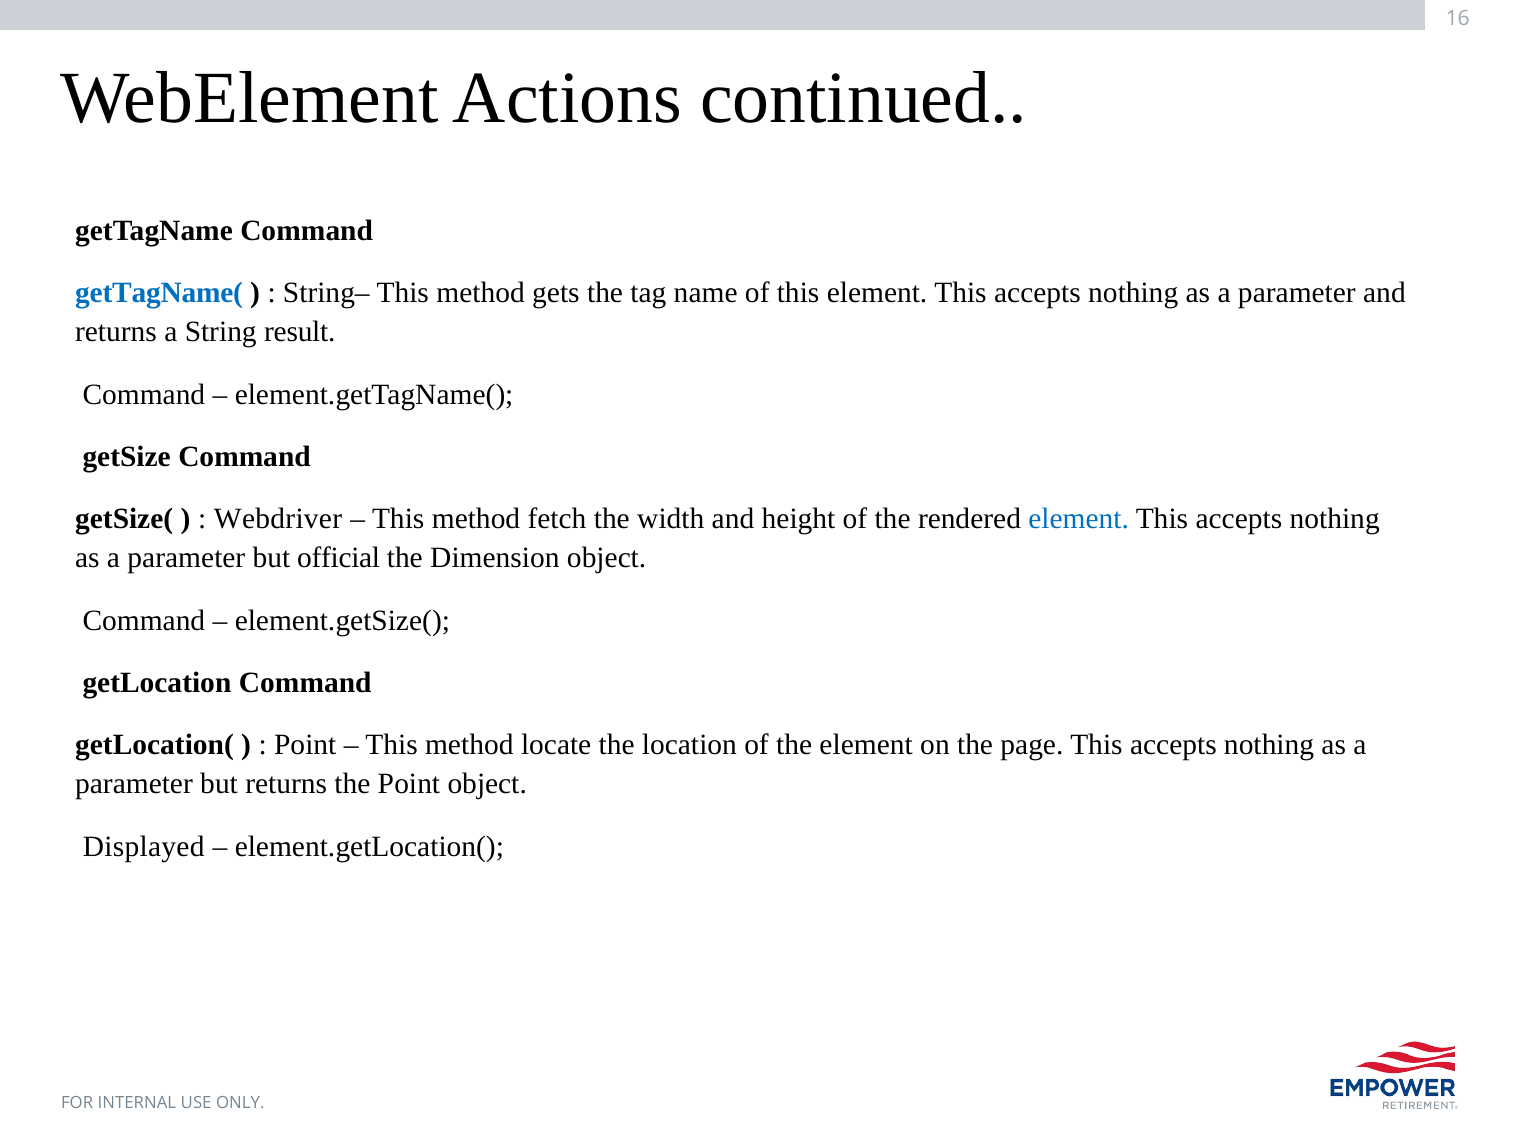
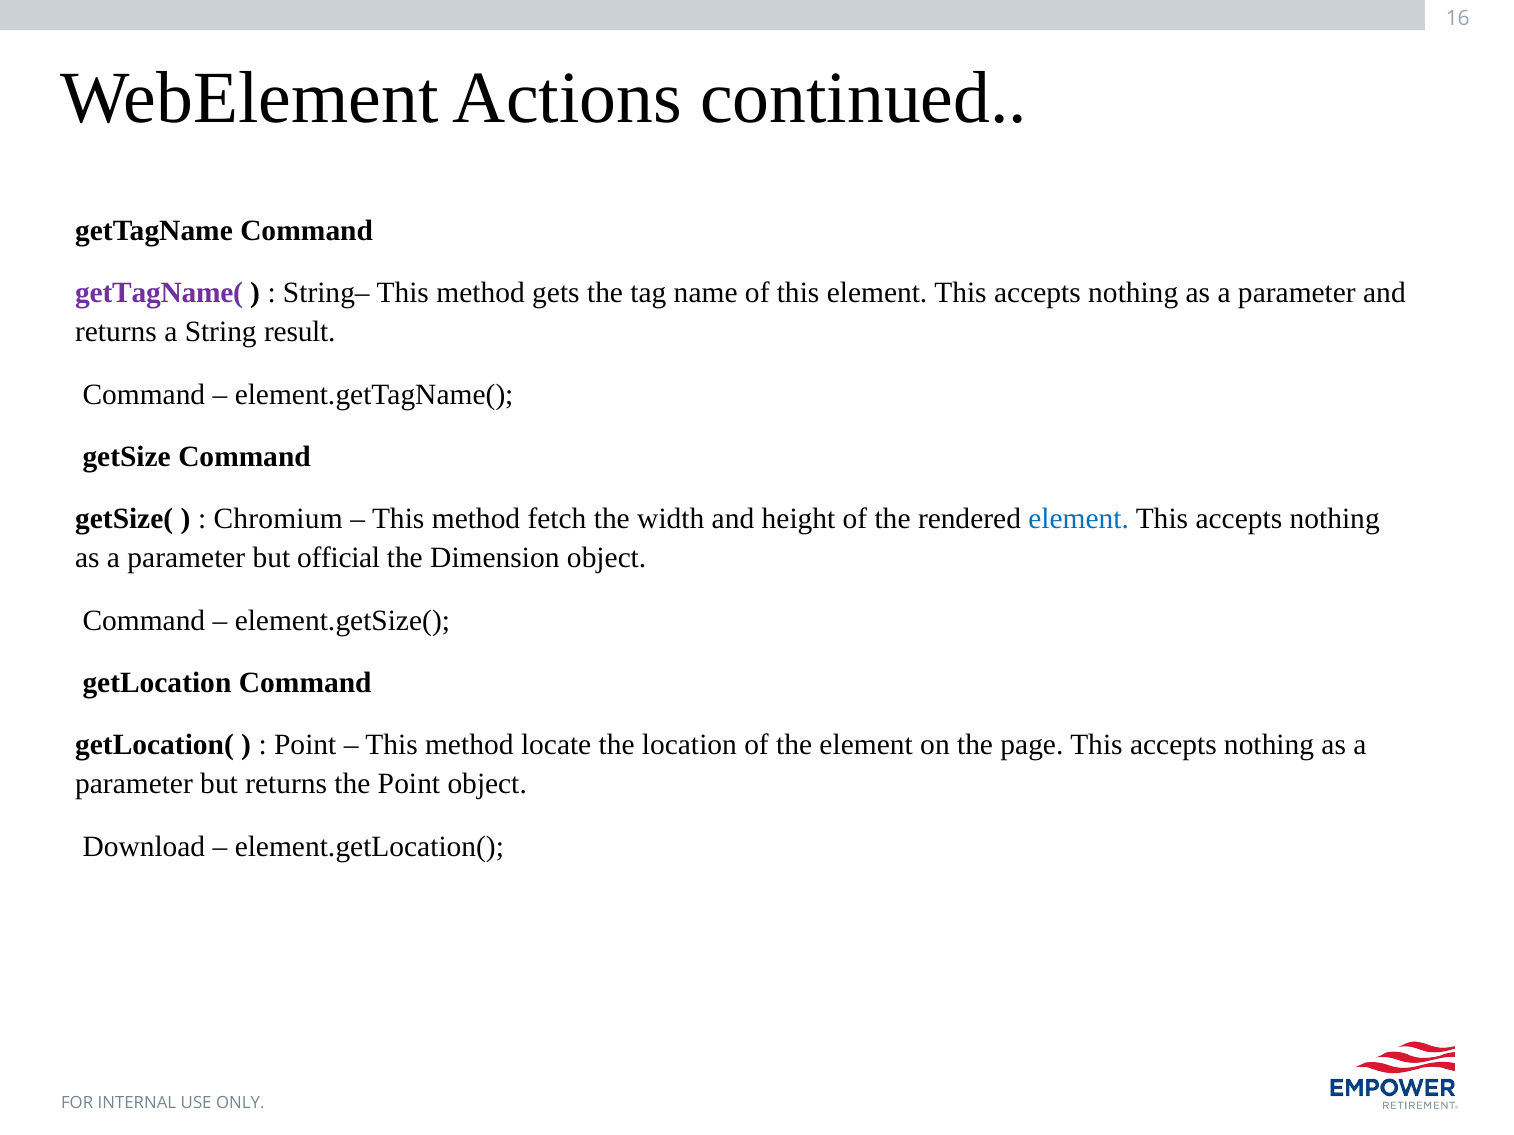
getTagName( colour: blue -> purple
Webdriver: Webdriver -> Chromium
Displayed: Displayed -> Download
